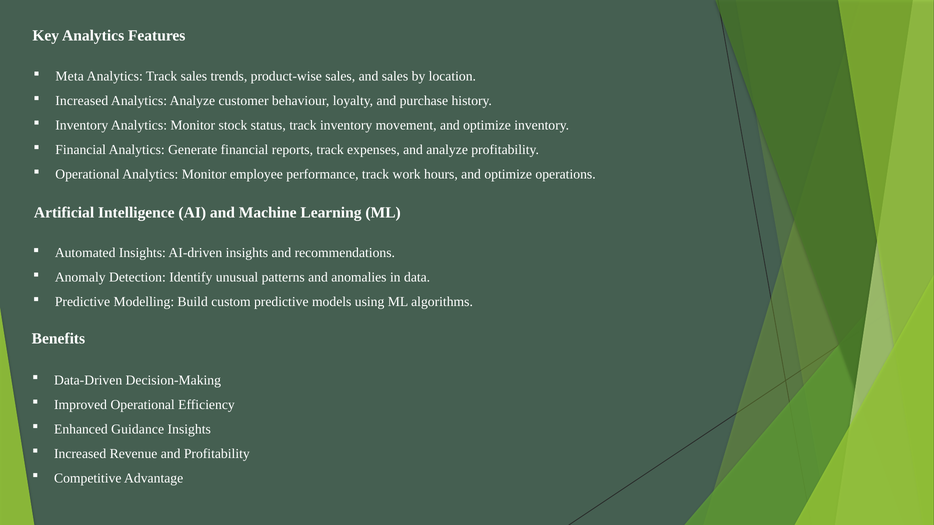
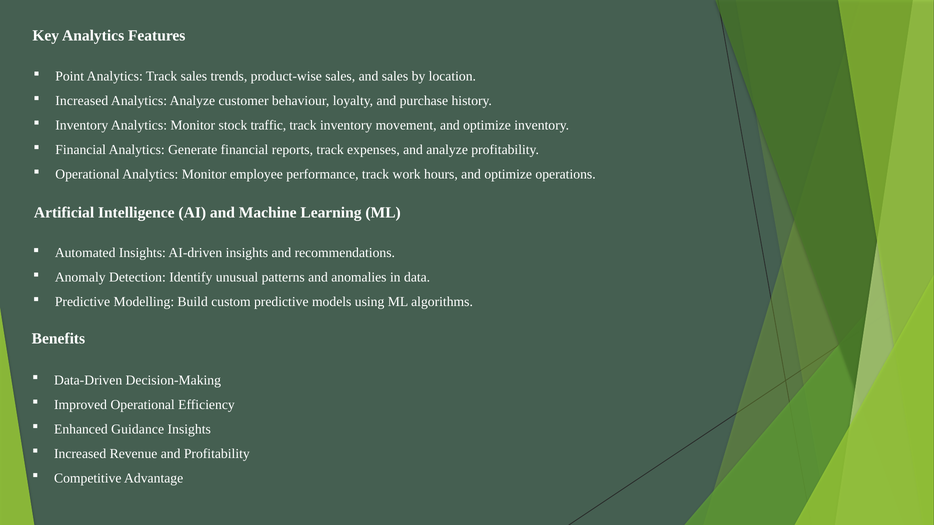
Meta: Meta -> Point
status: status -> traffic
